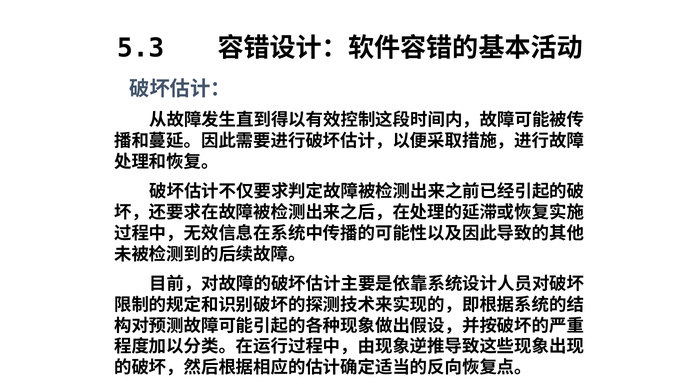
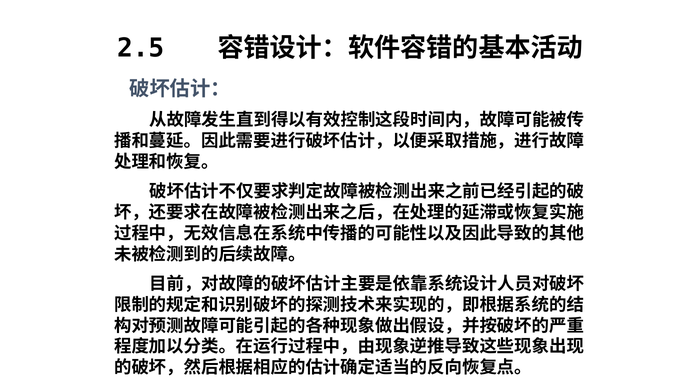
5.3: 5.3 -> 2.5
